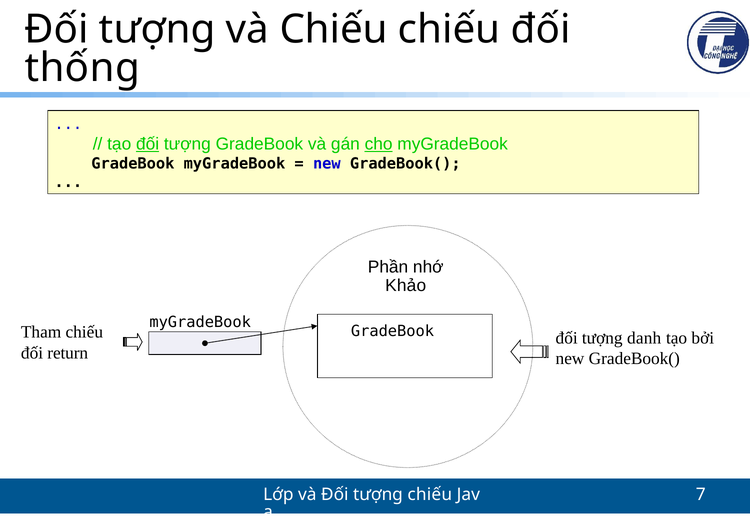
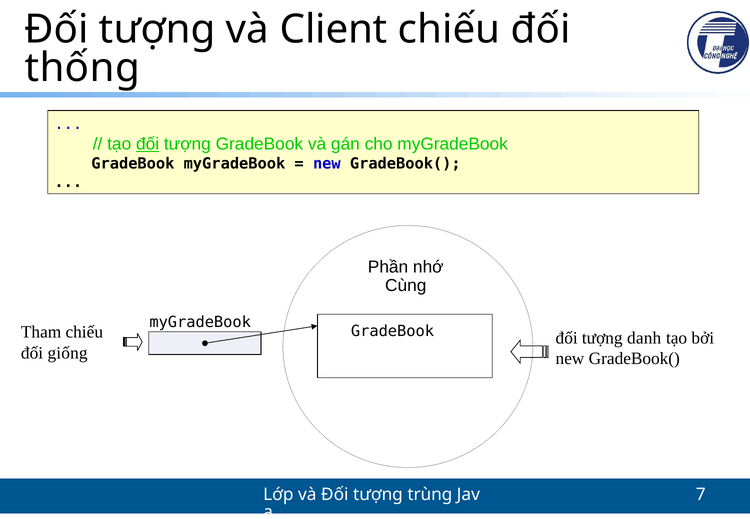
và Chiếu: Chiếu -> Client
cho underline: present -> none
Khảo: Khảo -> Cùng
return: return -> giống
tượng chiếu: chiếu -> trùng
